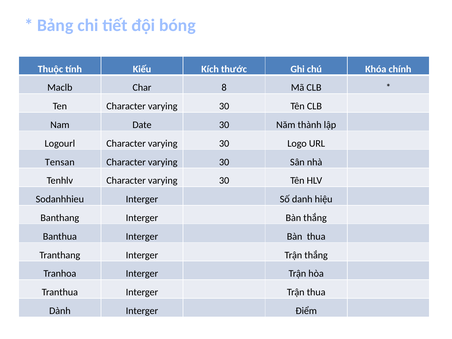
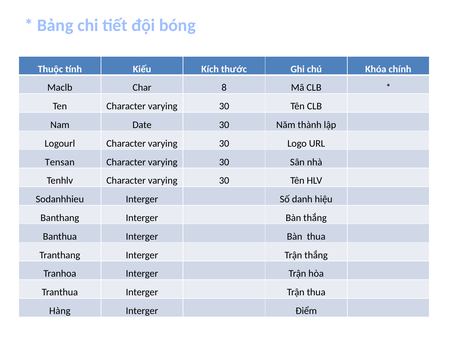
Dành: Dành -> Hàng
